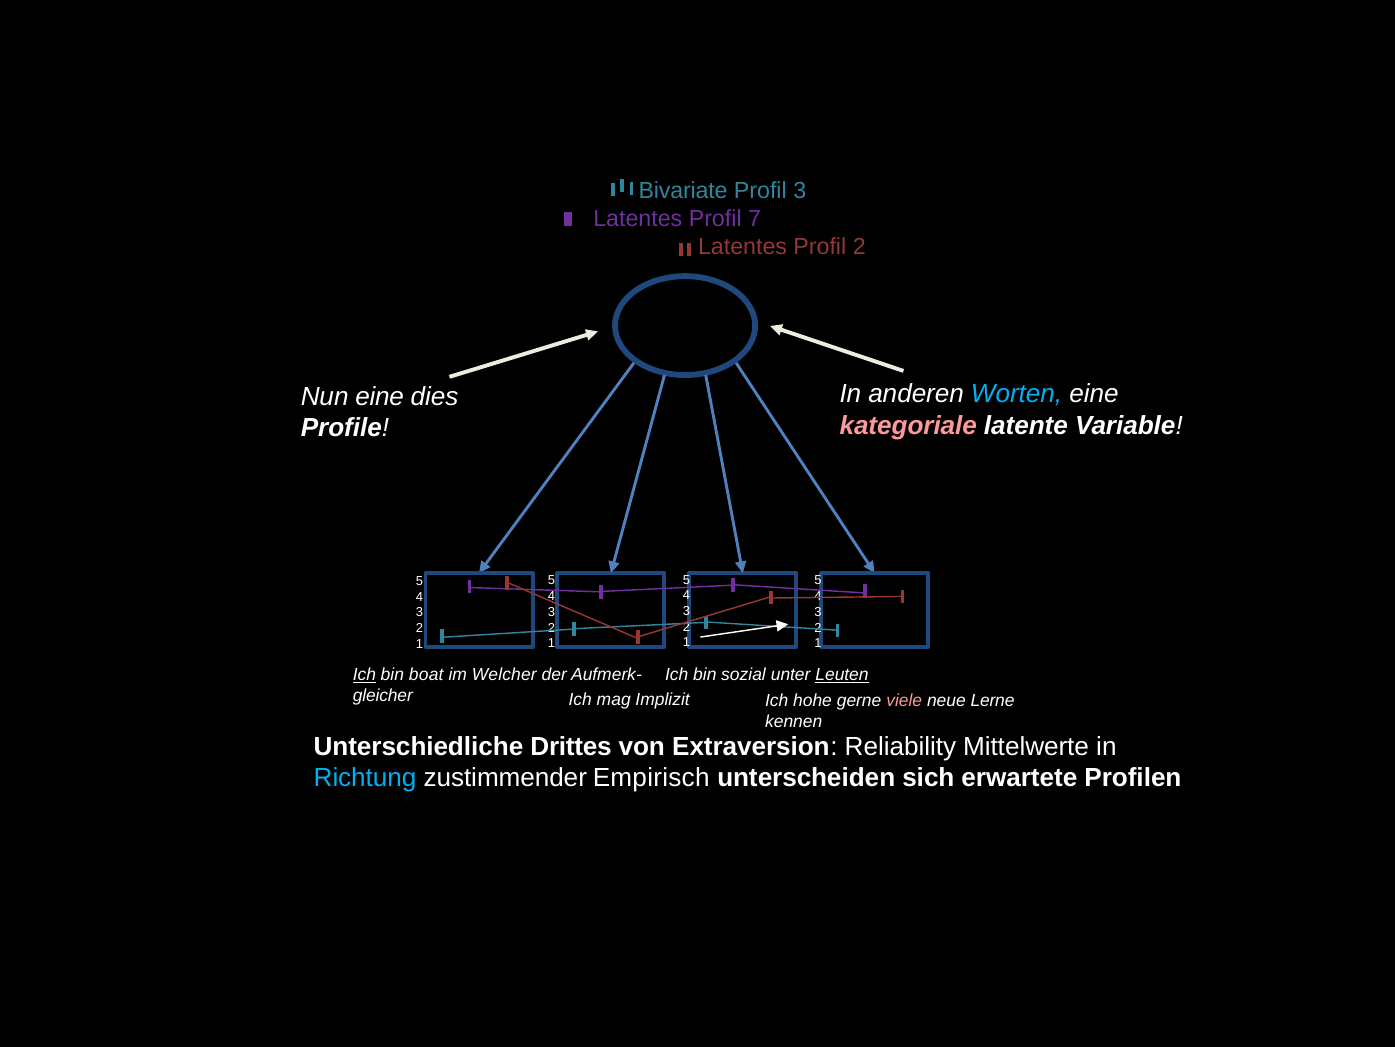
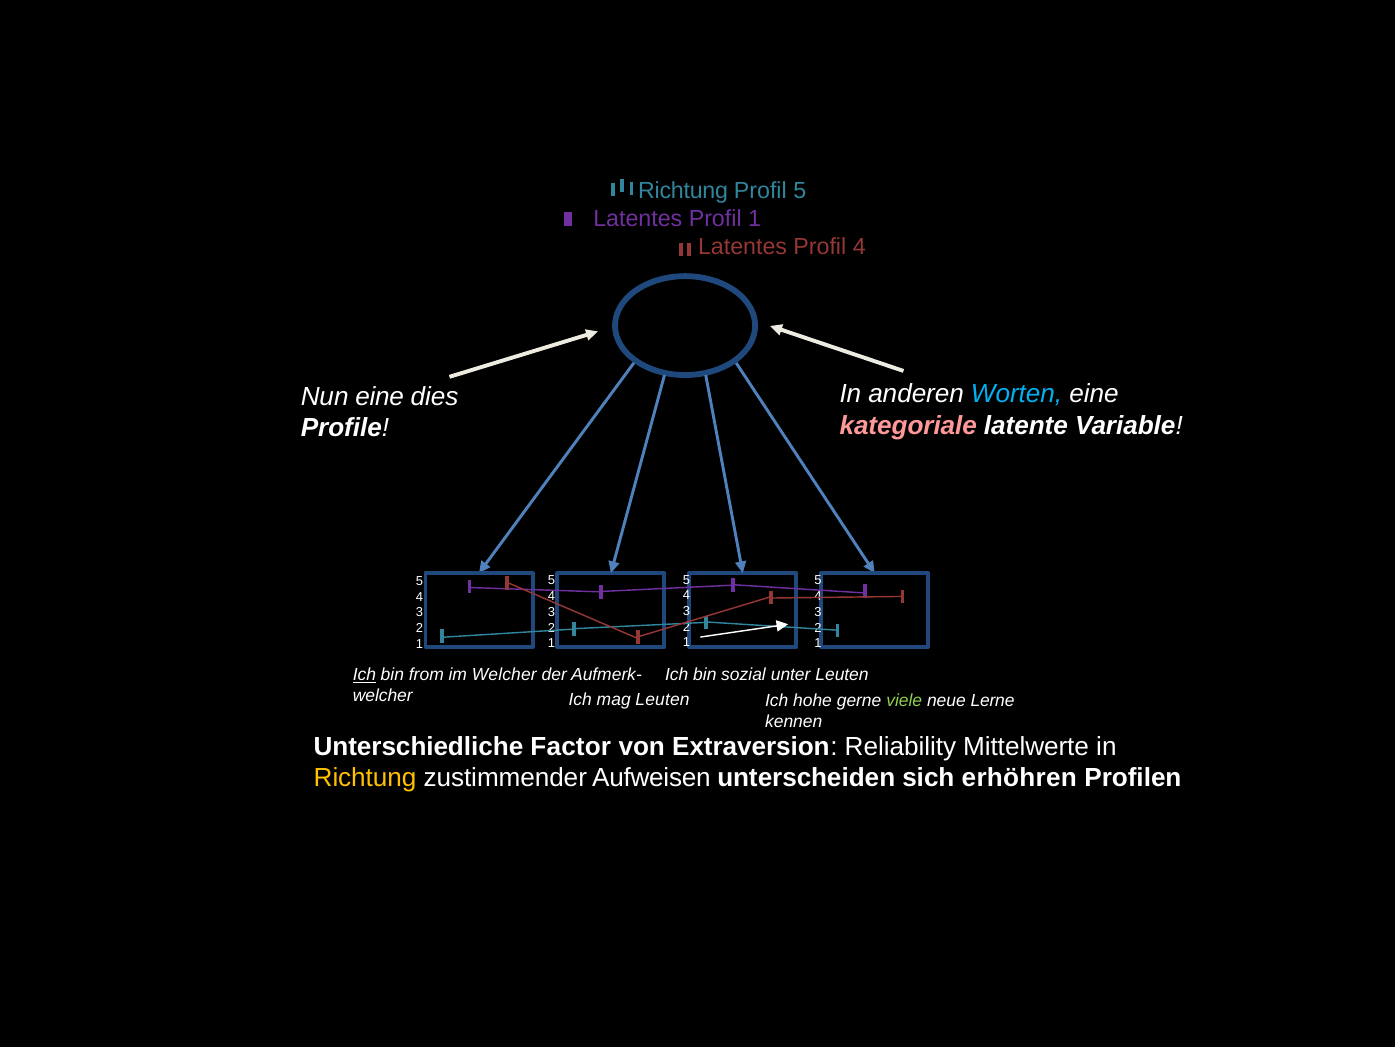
Bivariate at (683, 191): Bivariate -> Richtung
Profil 3: 3 -> 5
Profil 7: 7 -> 1
Profil 2: 2 -> 4
boat: boat -> from
Leuten at (842, 674) underline: present -> none
gleicher at (383, 695): gleicher -> welcher
mag Implizit: Implizit -> Leuten
viele colour: pink -> light green
Drittes: Drittes -> Factor
Richtung at (365, 778) colour: light blue -> yellow
Empirisch: Empirisch -> Aufweisen
erwartete: erwartete -> erhöhren
